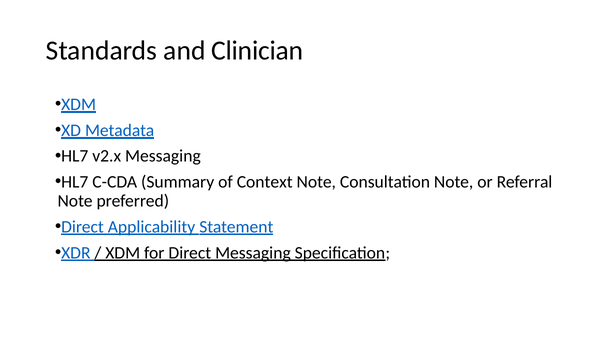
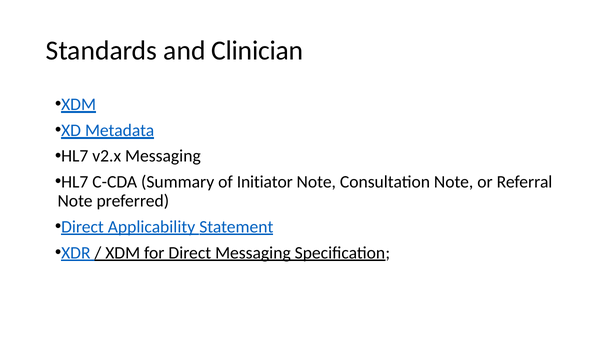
Context: Context -> Initiator
